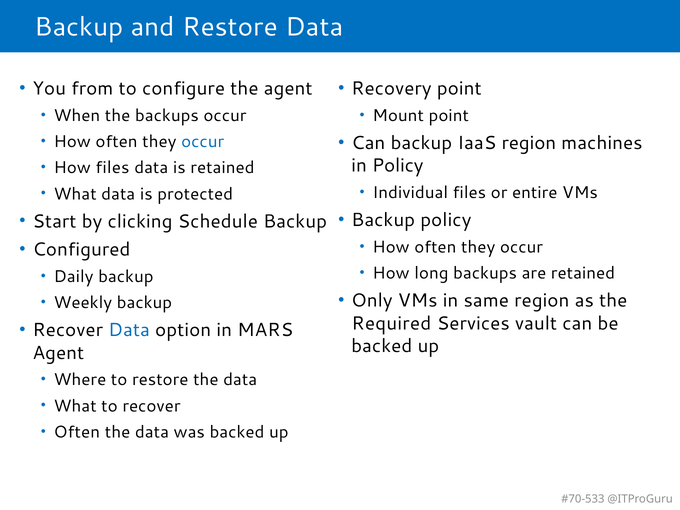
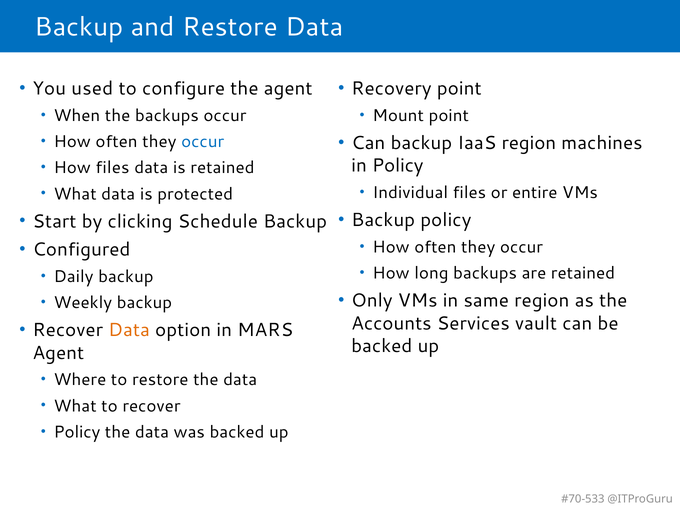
from: from -> used
Required: Required -> Accounts
Data at (129, 330) colour: blue -> orange
Often at (77, 432): Often -> Policy
